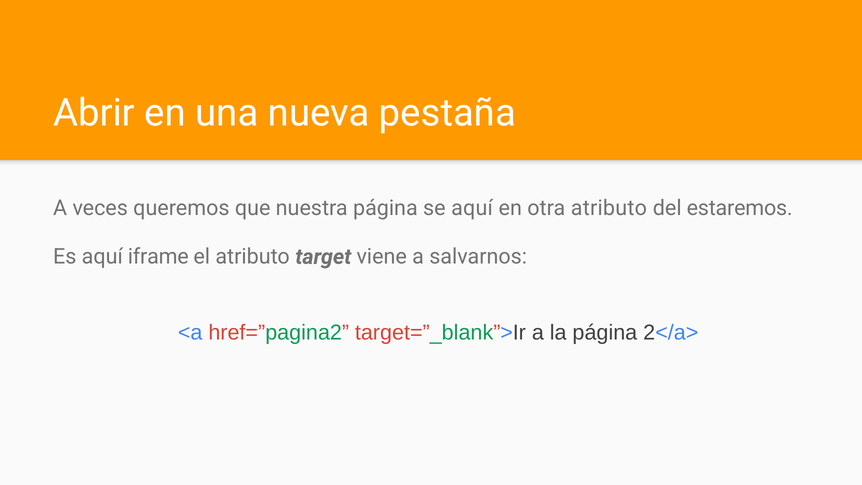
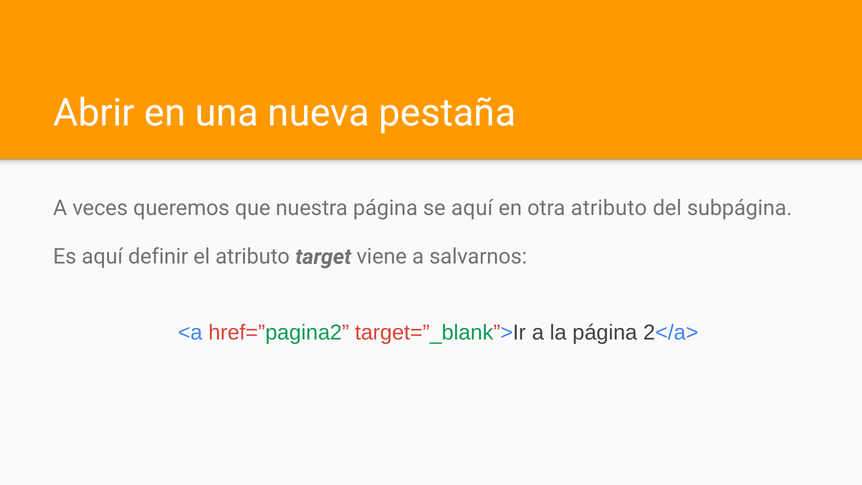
estaremos: estaremos -> subpágina
iframe: iframe -> definir
